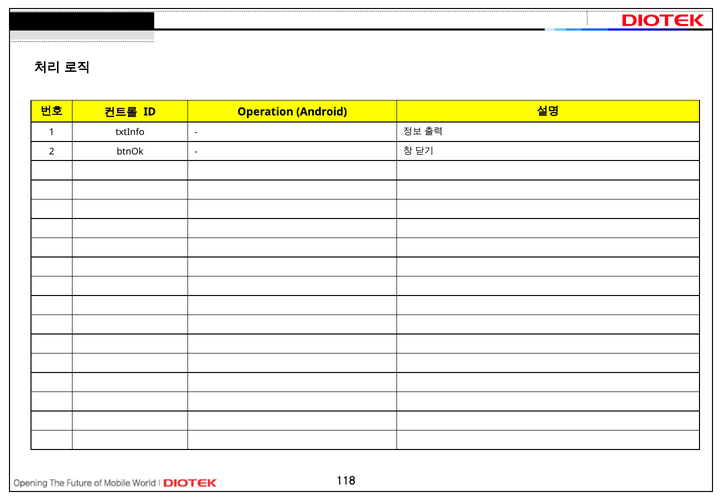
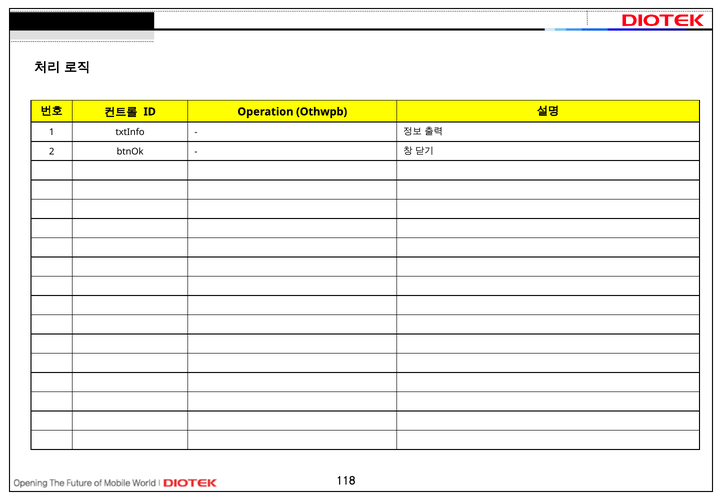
Android: Android -> Othwpb
